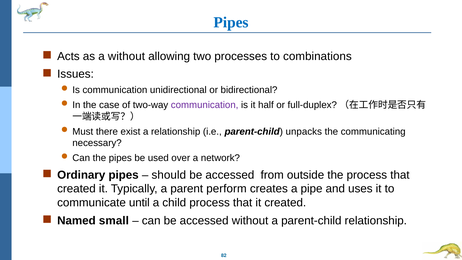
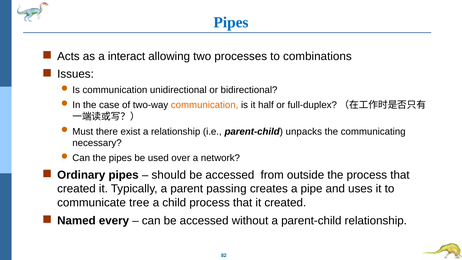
a without: without -> interact
communication at (205, 105) colour: purple -> orange
perform: perform -> passing
until: until -> tree
small: small -> every
